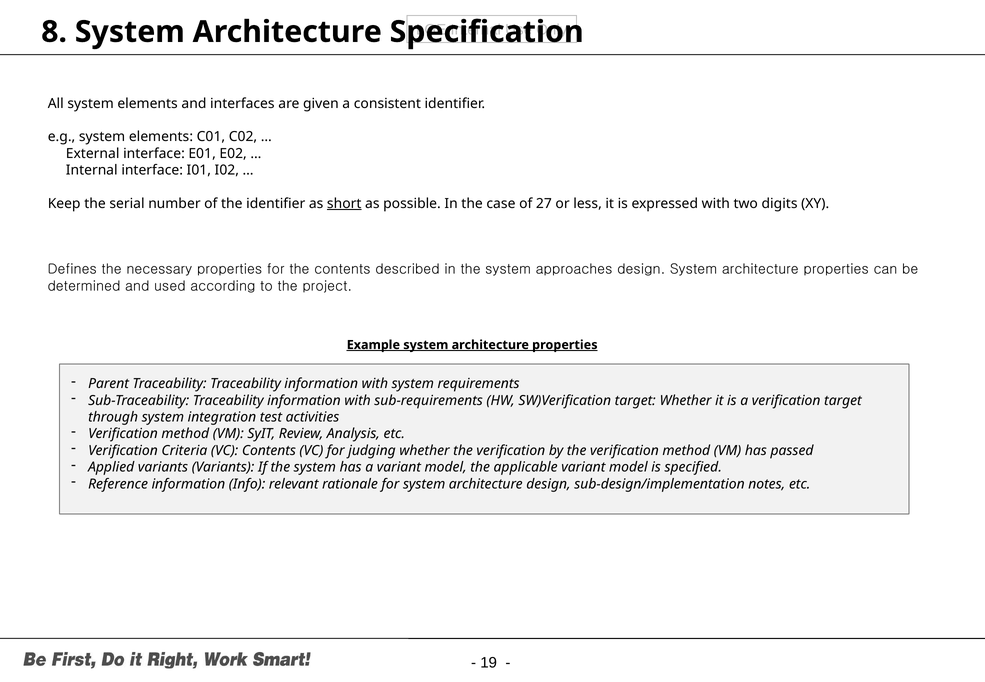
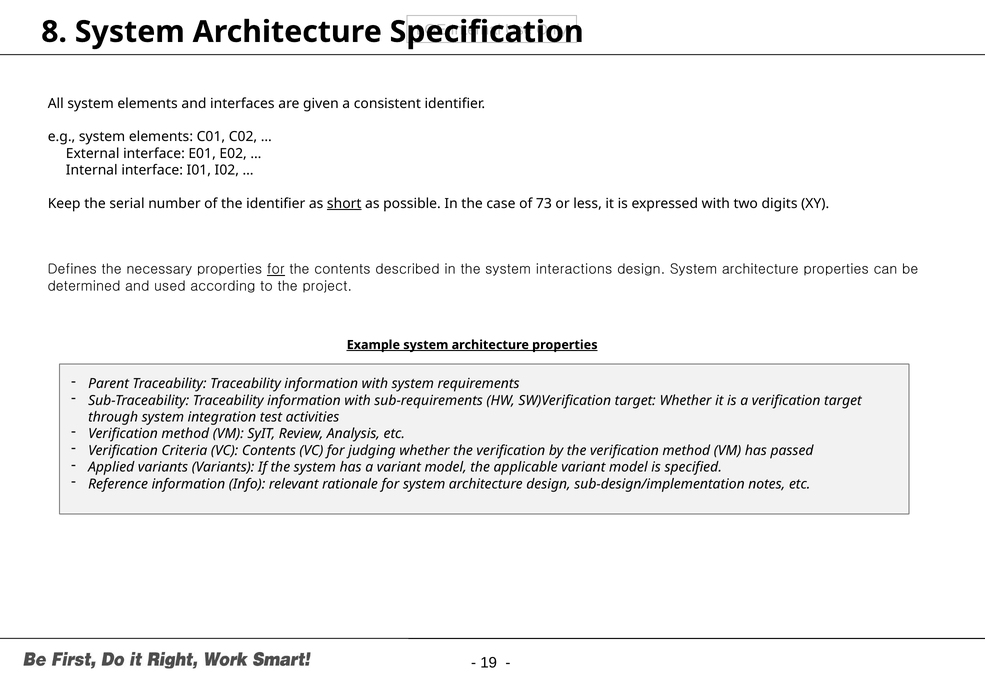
27: 27 -> 73
for at (276, 269) underline: none -> present
approaches: approaches -> interactions
